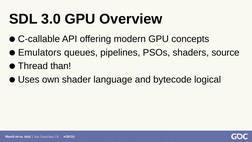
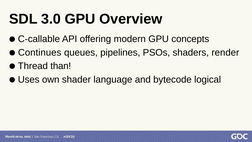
Emulators: Emulators -> Continues
source: source -> render
